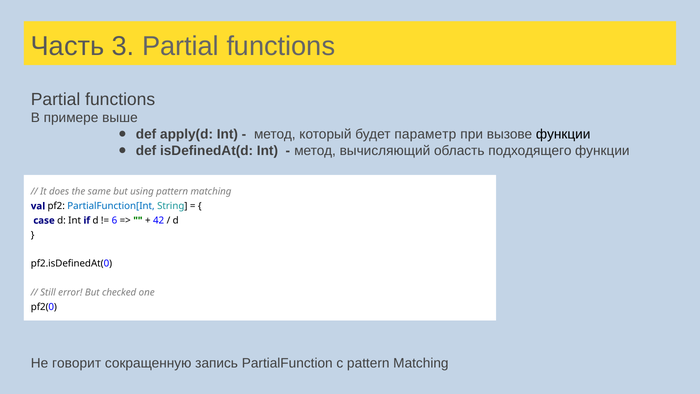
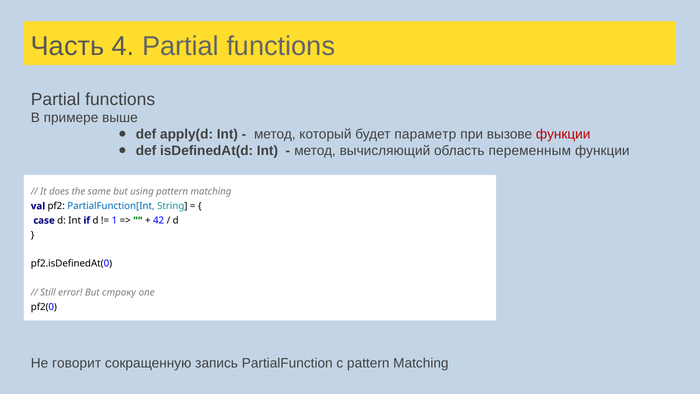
3: 3 -> 4
функции at (563, 134) colour: black -> red
подходящего: подходящего -> переменным
6: 6 -> 1
checked: checked -> строку
